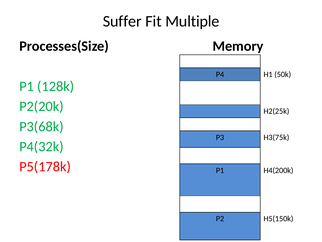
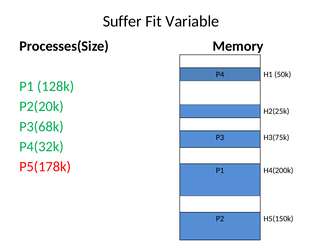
Multiple: Multiple -> Variable
